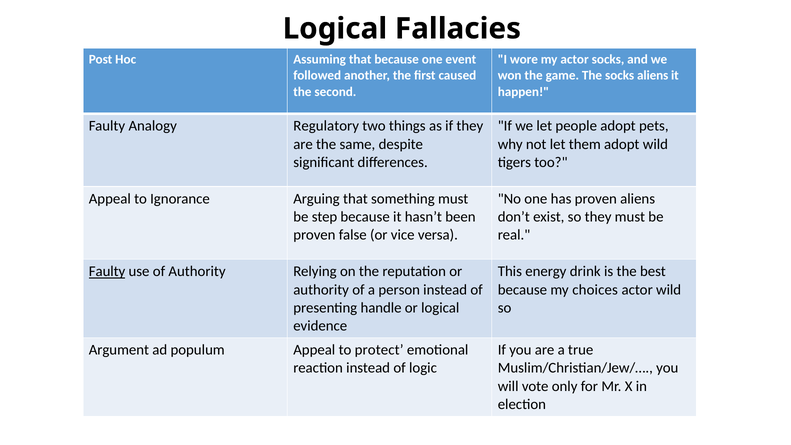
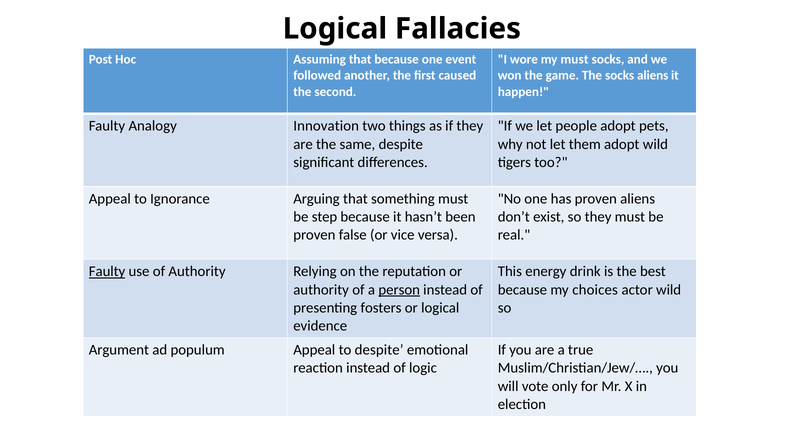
my actor: actor -> must
Regulatory: Regulatory -> Innovation
person underline: none -> present
handle: handle -> fosters
to protect: protect -> despite
